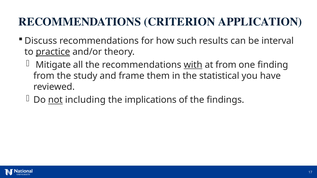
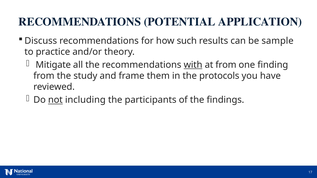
CRITERION: CRITERION -> POTENTIAL
interval: interval -> sample
practice underline: present -> none
statistical: statistical -> protocols
implications: implications -> participants
